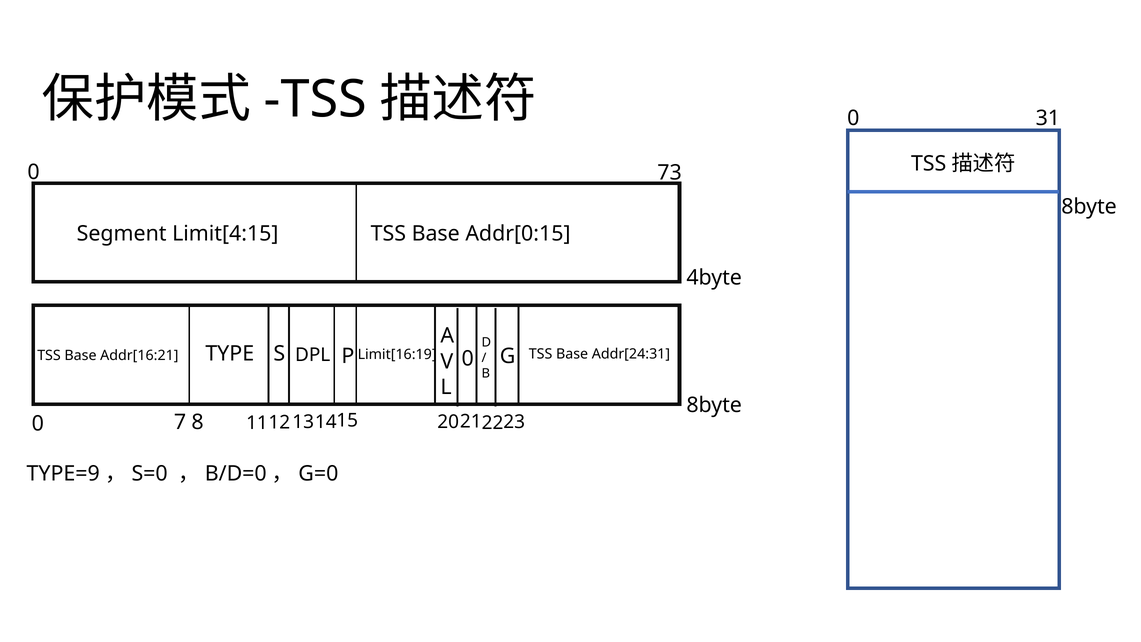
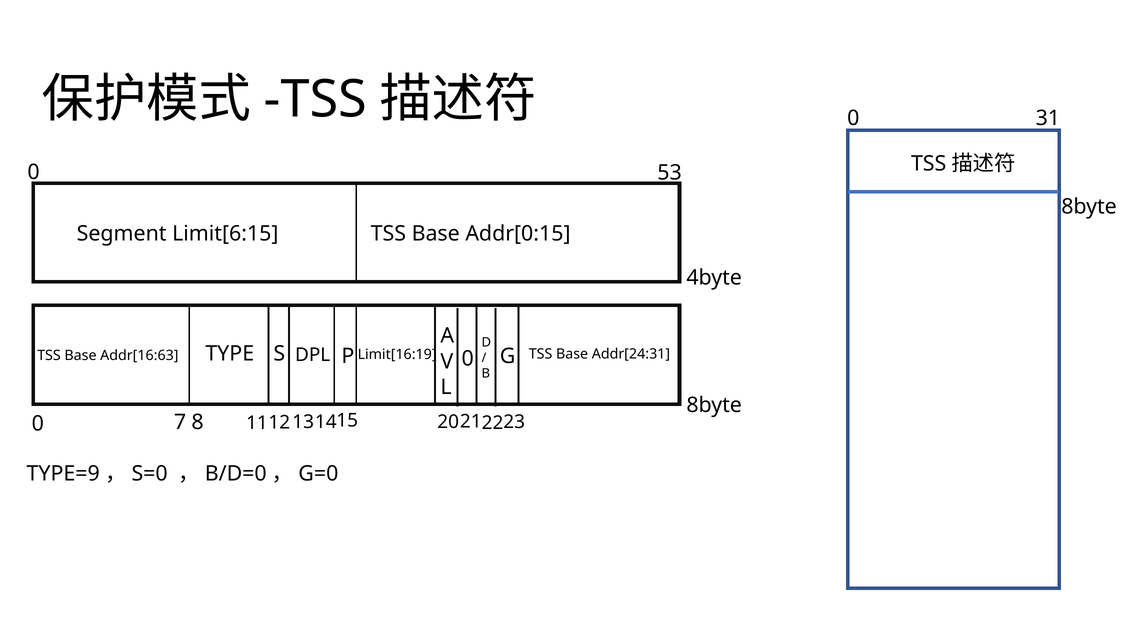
73: 73 -> 53
Limit[4:15: Limit[4:15 -> Limit[6:15
Addr[16:21: Addr[16:21 -> Addr[16:63
